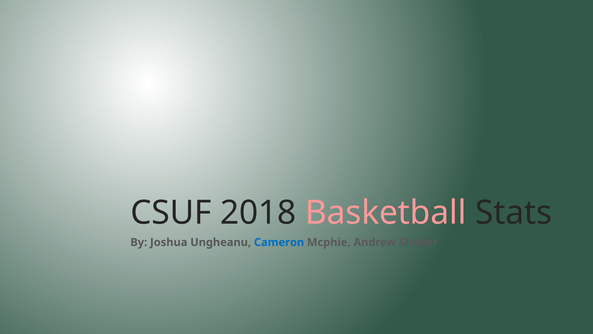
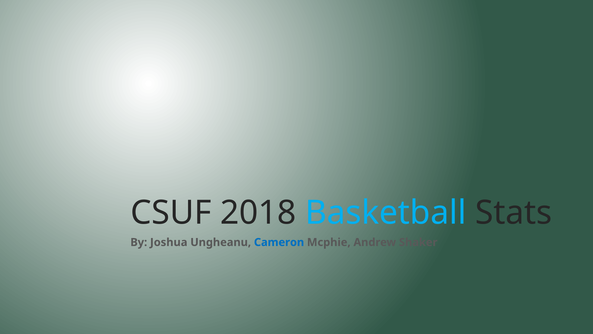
Basketball colour: pink -> light blue
